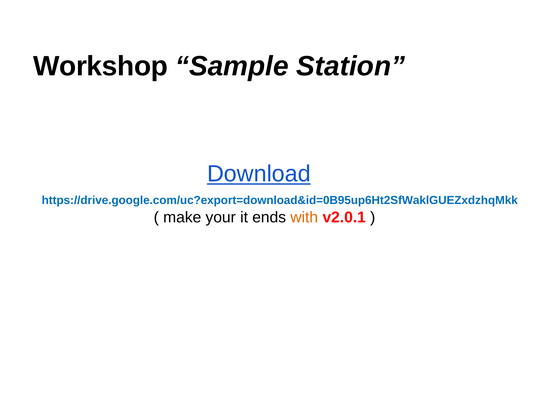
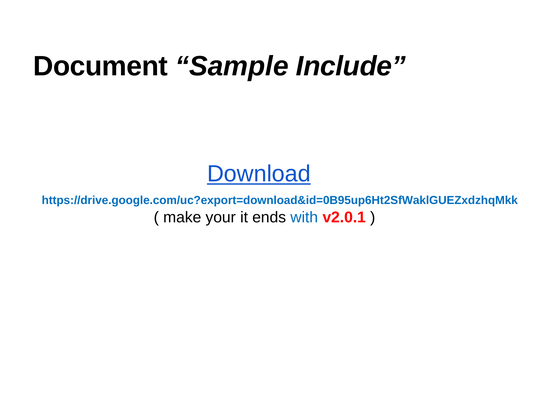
Workshop: Workshop -> Document
Station: Station -> Include
with colour: orange -> blue
